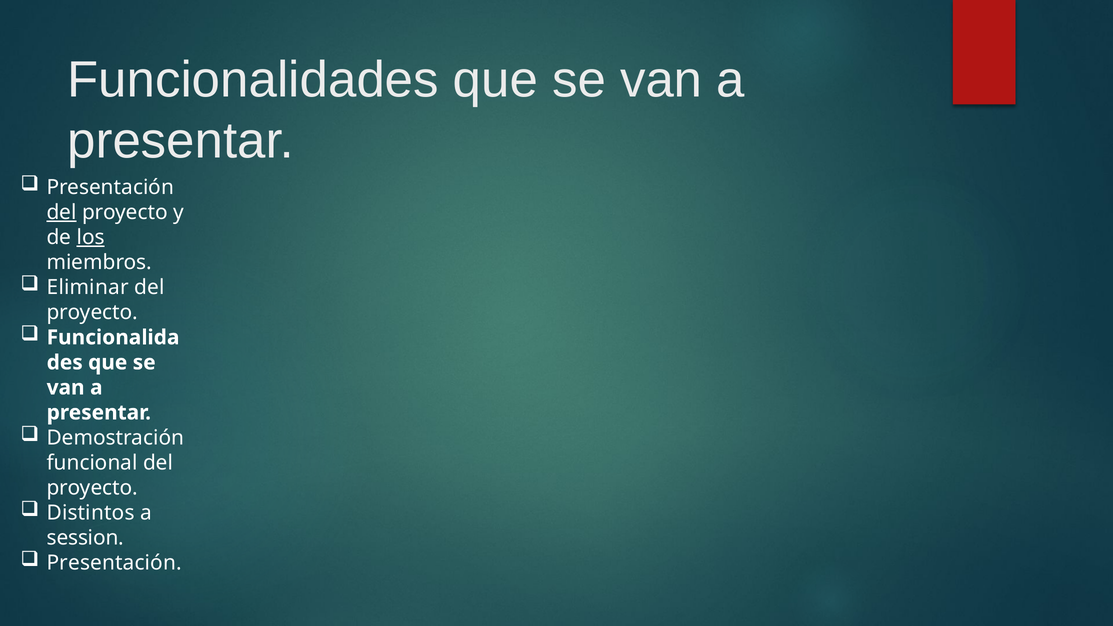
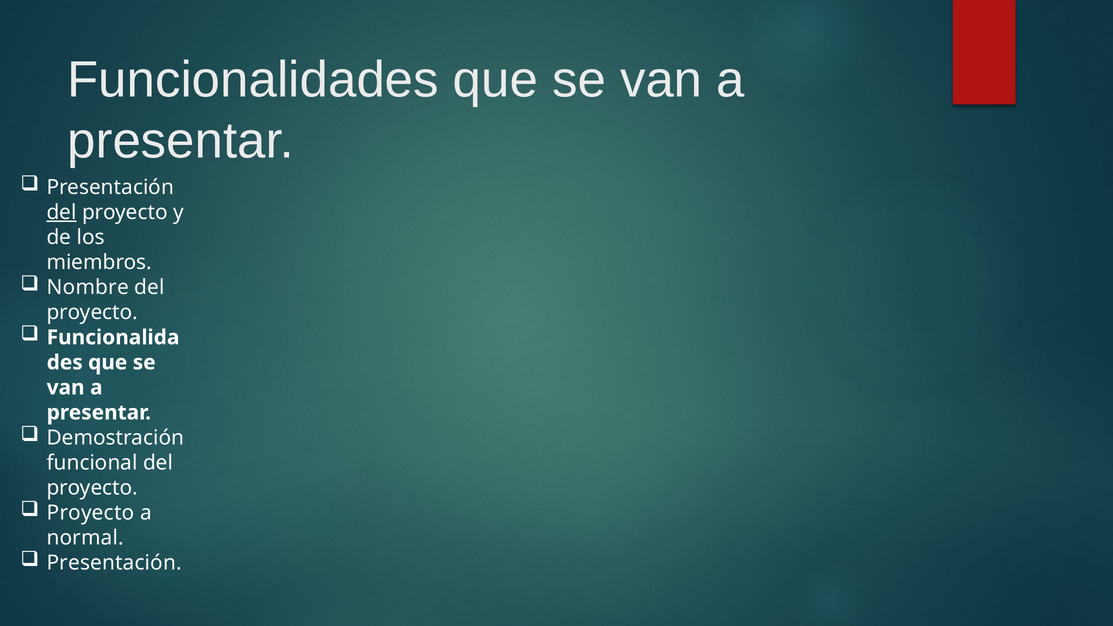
los underline: present -> none
Eliminar: Eliminar -> Nombre
Distintos at (91, 513): Distintos -> Proyecto
session: session -> normal
